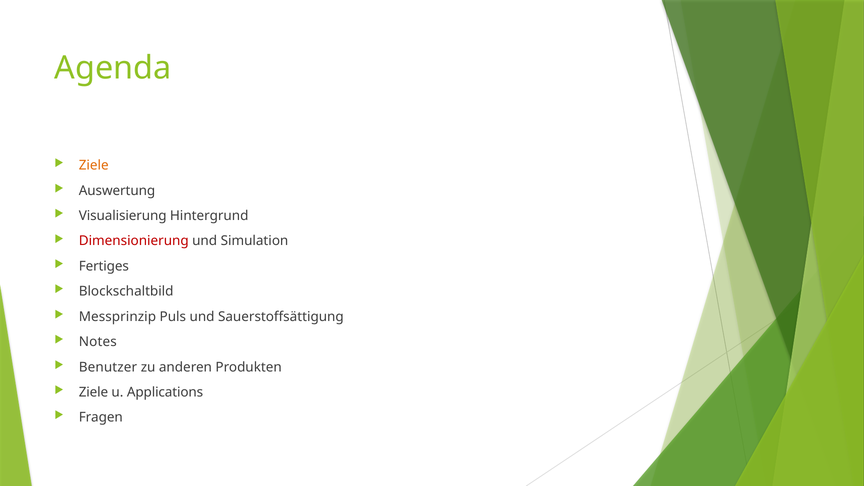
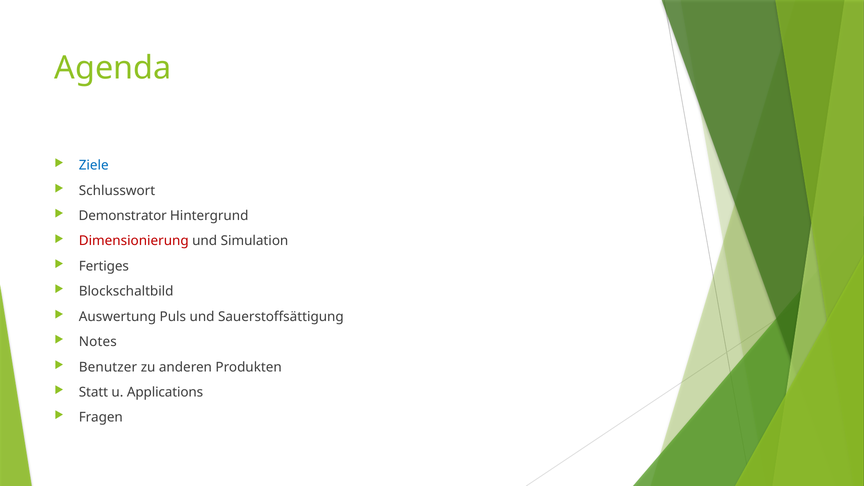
Ziele at (94, 165) colour: orange -> blue
Auswertung: Auswertung -> Schlusswort
Visualisierung: Visualisierung -> Demonstrator
Messprinzip: Messprinzip -> Auswertung
Ziele at (93, 392): Ziele -> Statt
